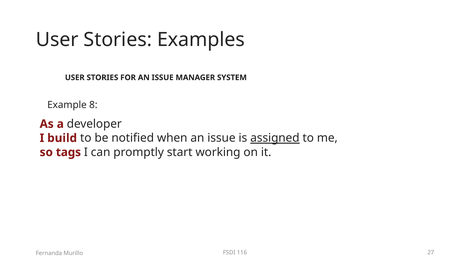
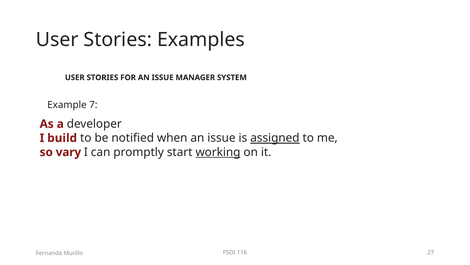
8: 8 -> 7
tags: tags -> vary
working underline: none -> present
